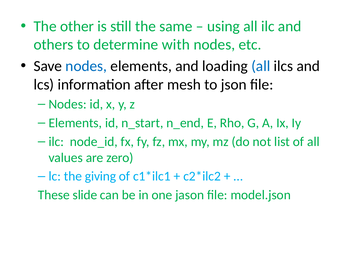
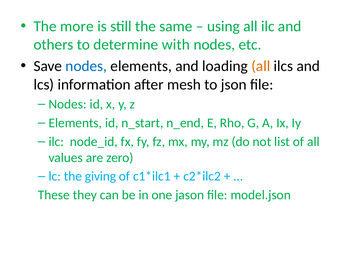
other: other -> more
all at (261, 66) colour: blue -> orange
slide: slide -> they
